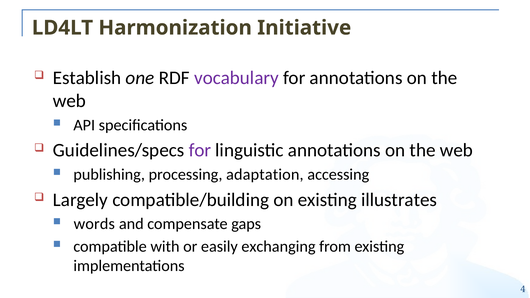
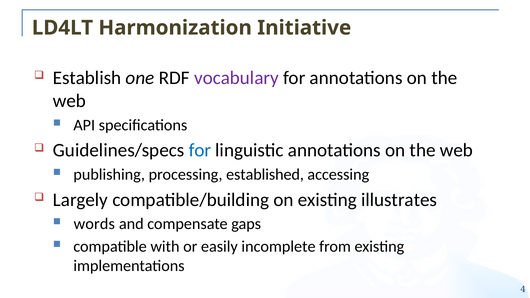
for at (200, 150) colour: purple -> blue
adaptation: adaptation -> established
exchanging: exchanging -> incomplete
